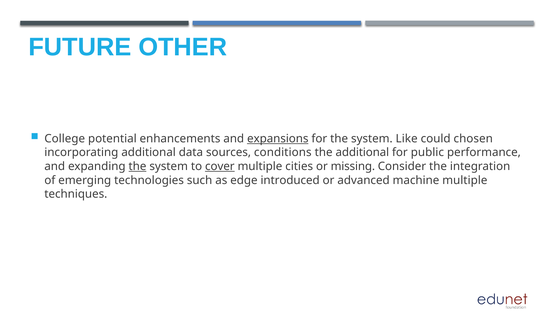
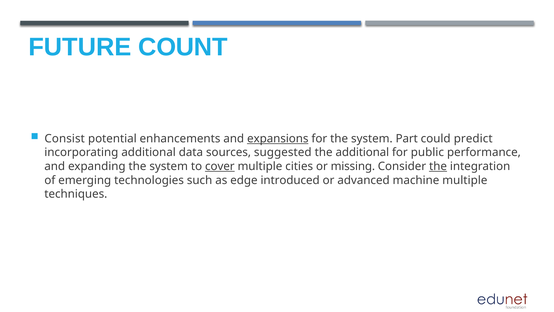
OTHER: OTHER -> COUNT
College: College -> Consist
Like: Like -> Part
chosen: chosen -> predict
conditions: conditions -> suggested
the at (137, 166) underline: present -> none
the at (438, 166) underline: none -> present
